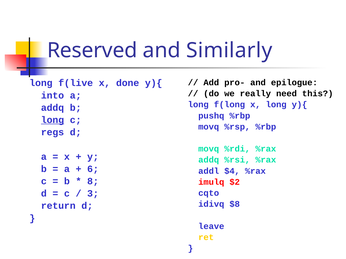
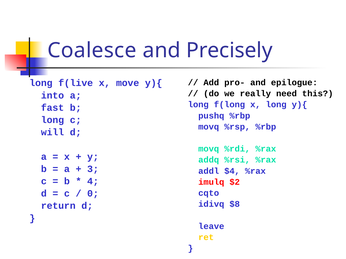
Reserved: Reserved -> Coalesce
Similarly: Similarly -> Precisely
done: done -> move
addq at (52, 108): addq -> fast
long at (52, 120) underline: present -> none
regs: regs -> will
6: 6 -> 3
8: 8 -> 4
3: 3 -> 0
